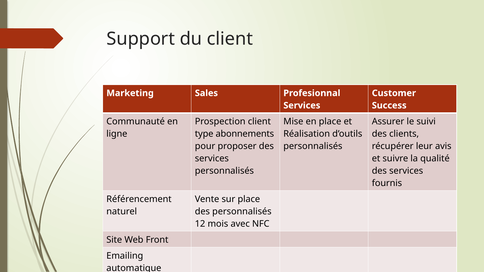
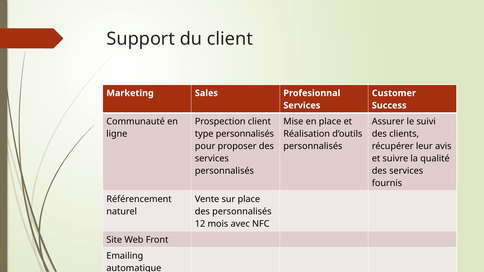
type abonnements: abonnements -> personnalisés
